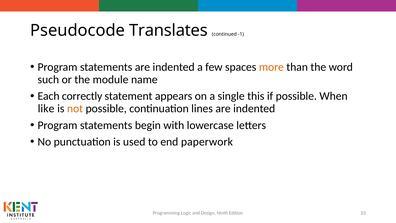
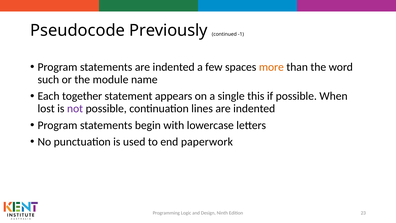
Translates: Translates -> Previously
correctly: correctly -> together
like: like -> lost
not colour: orange -> purple
